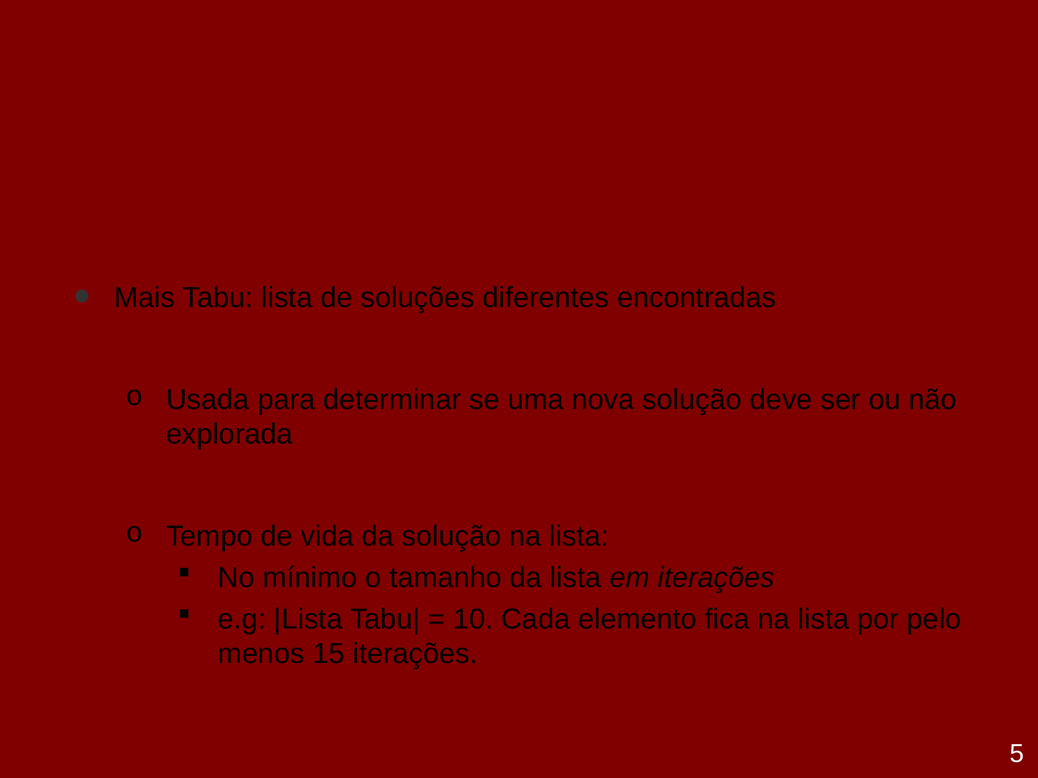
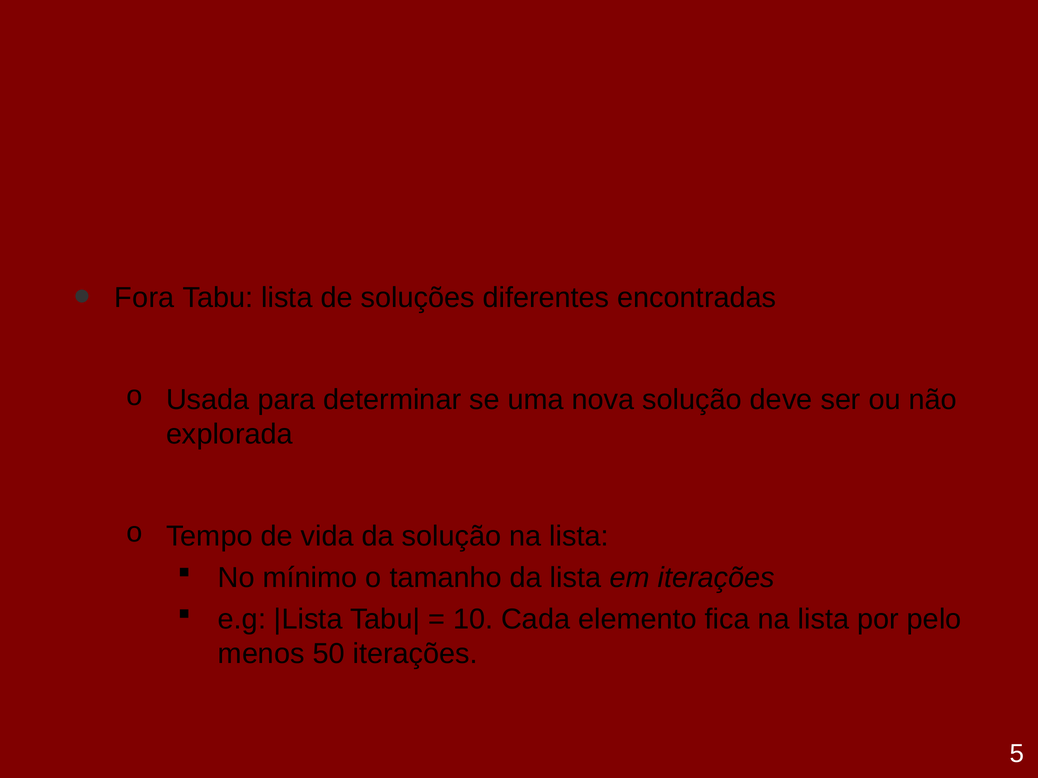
Mais: Mais -> Fora
15: 15 -> 50
